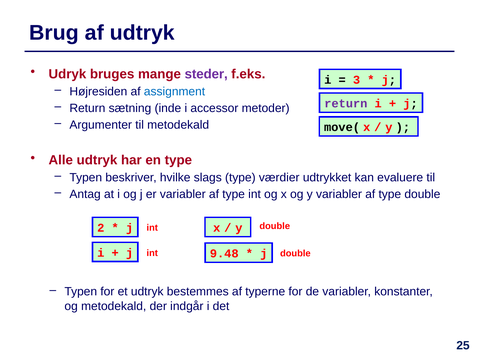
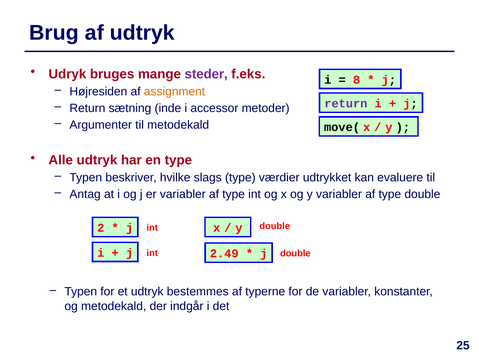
3: 3 -> 8
assignment colour: blue -> orange
9.48: 9.48 -> 2.49
